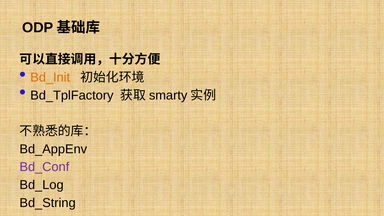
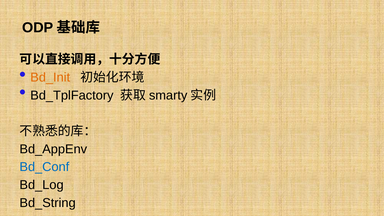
Bd_Conf colour: purple -> blue
